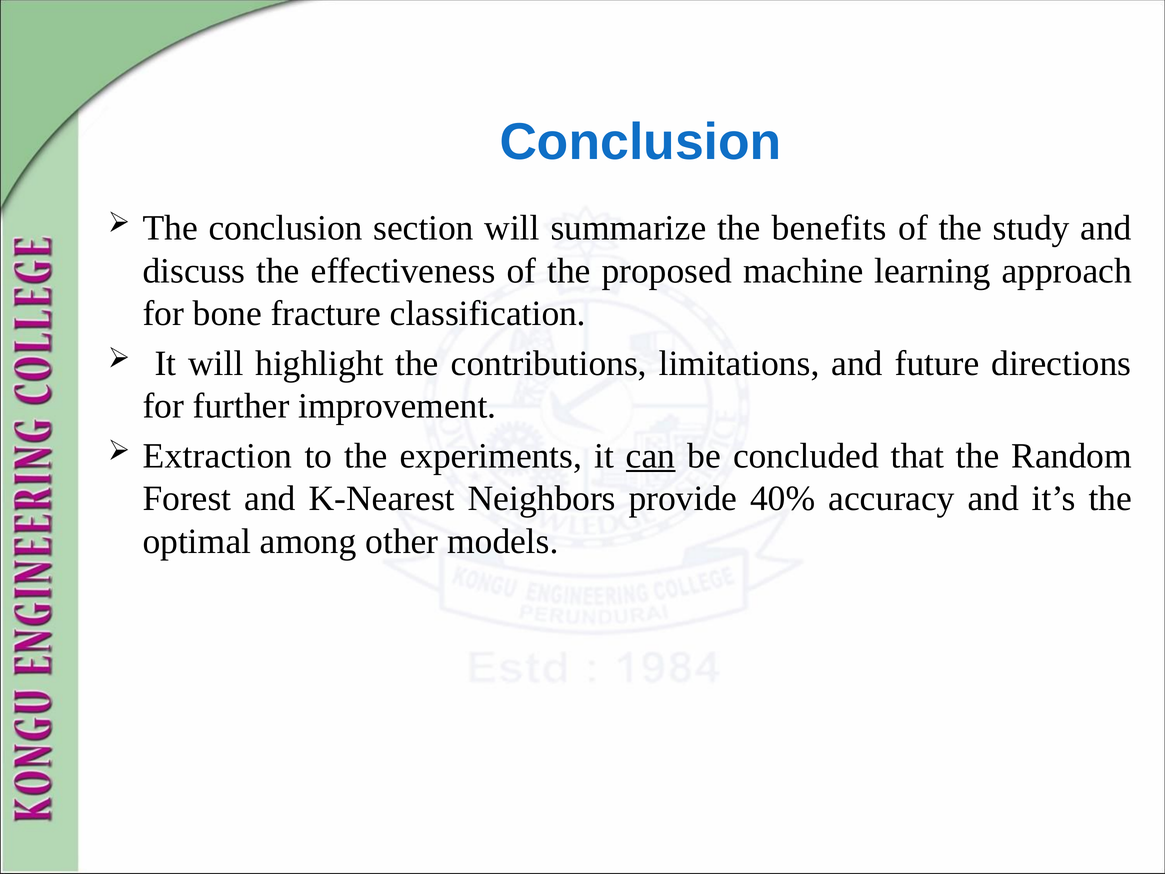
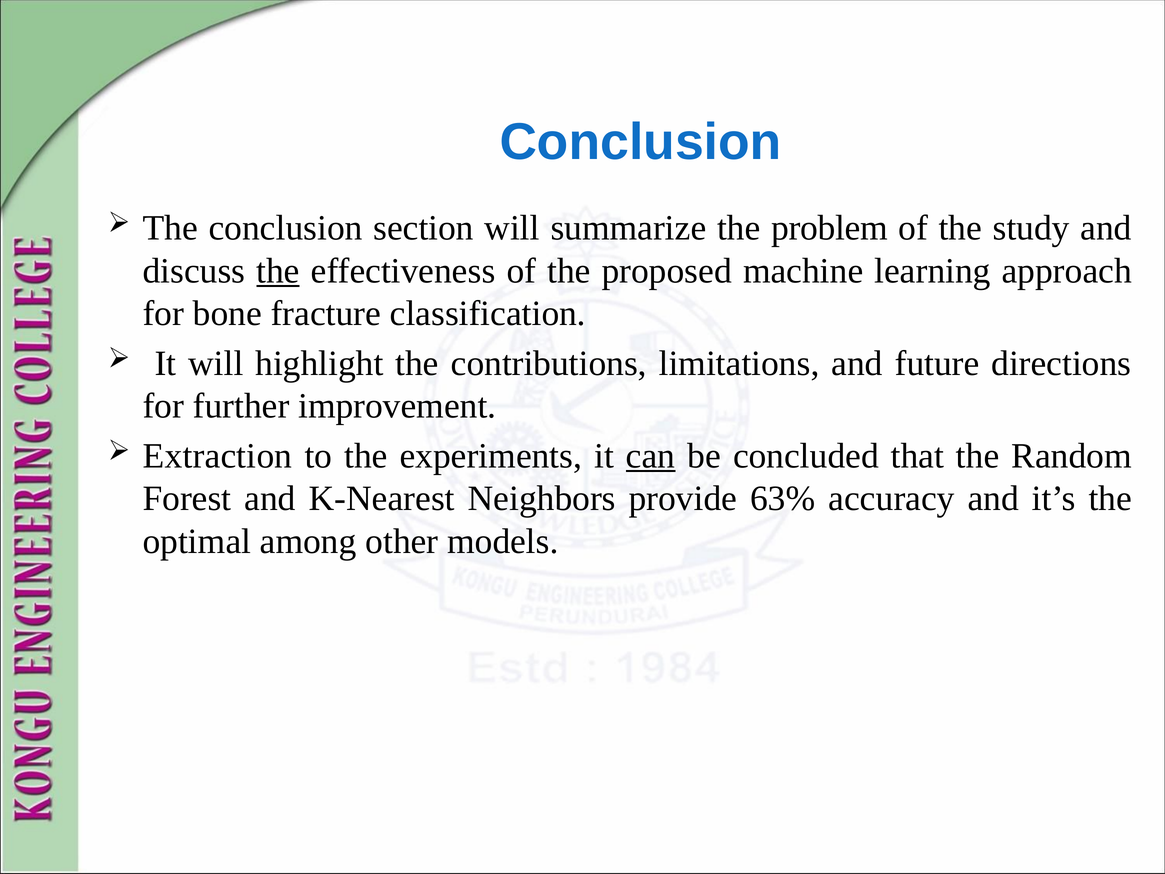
benefits: benefits -> problem
the at (278, 271) underline: none -> present
40%: 40% -> 63%
